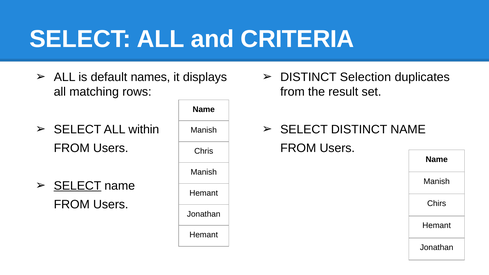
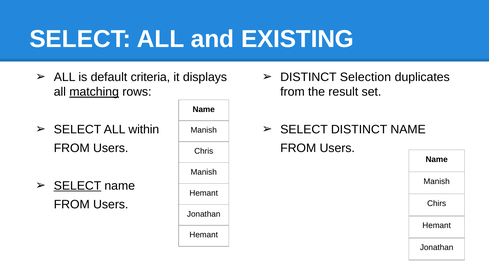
CRITERIA: CRITERIA -> EXISTING
names: names -> criteria
matching underline: none -> present
